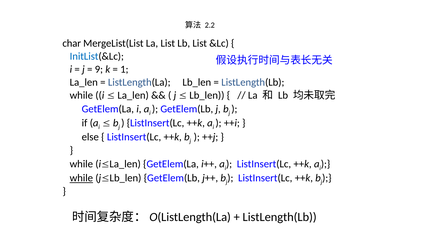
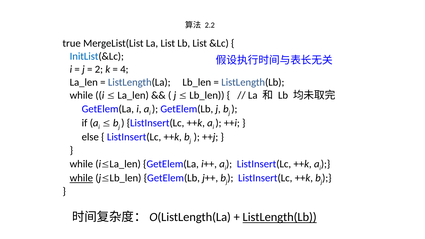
char: char -> true
9: 9 -> 2
1: 1 -> 4
ListLength(Lb at (280, 217) underline: none -> present
